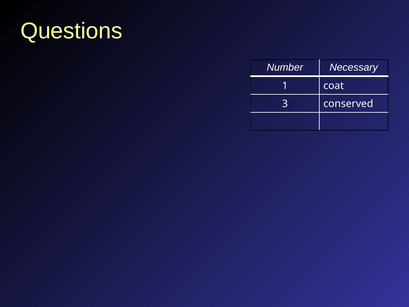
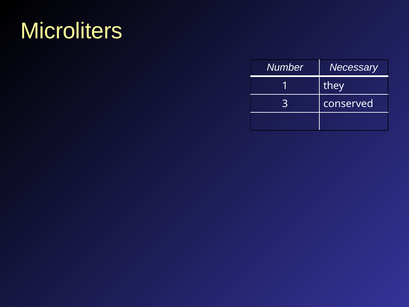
Questions: Questions -> Microliters
coat: coat -> they
